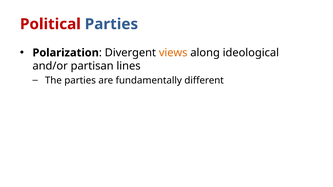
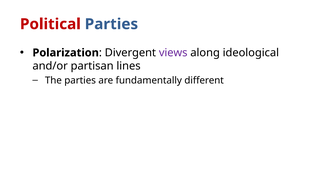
views colour: orange -> purple
